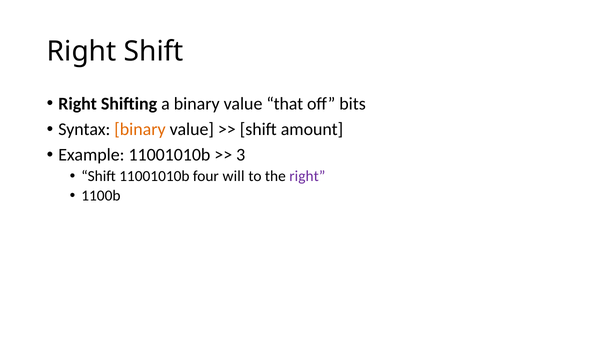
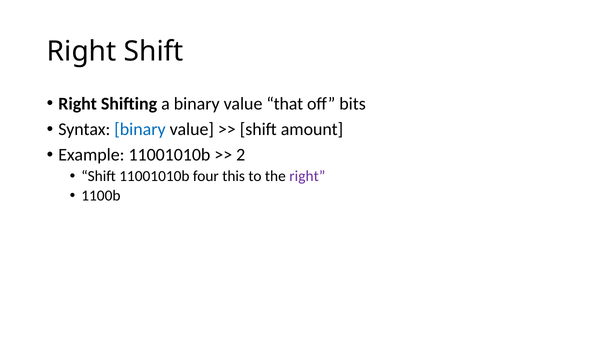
binary at (140, 129) colour: orange -> blue
3: 3 -> 2
will: will -> this
